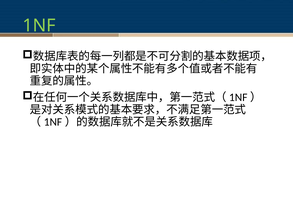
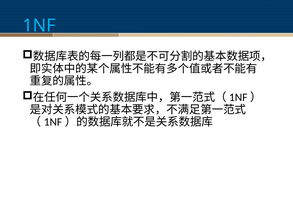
1NF colour: light green -> light blue
